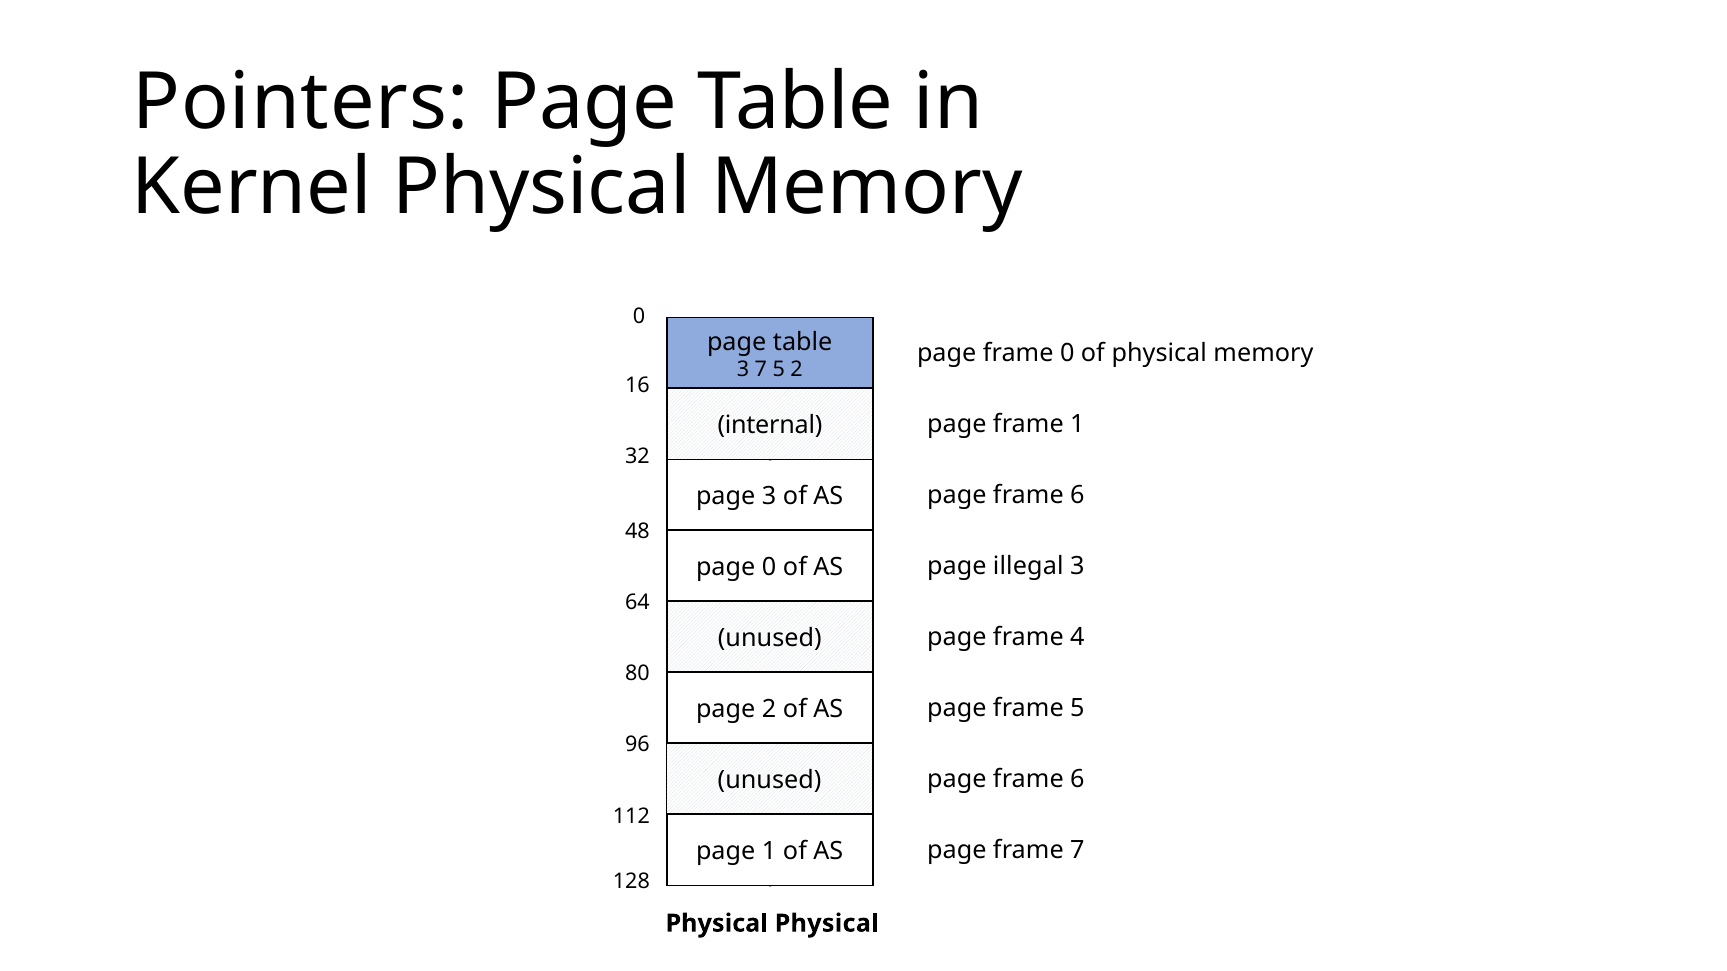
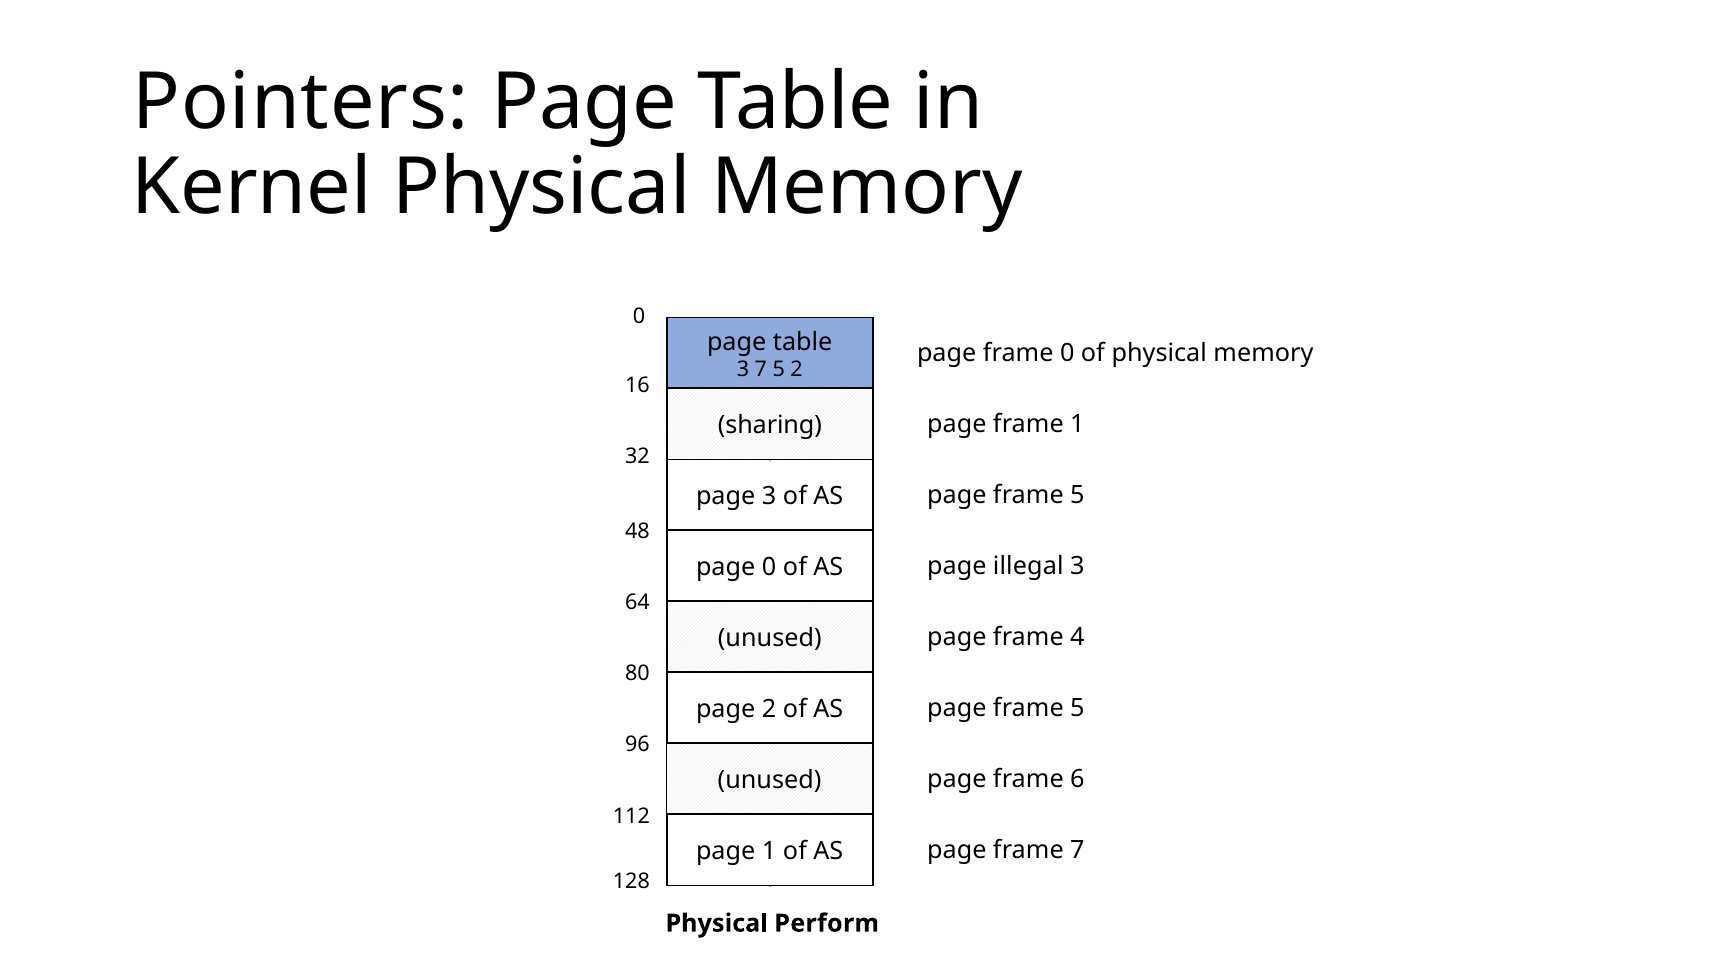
internal: internal -> sharing
6 at (1077, 496): 6 -> 5
Physical Physical: Physical -> Perform
